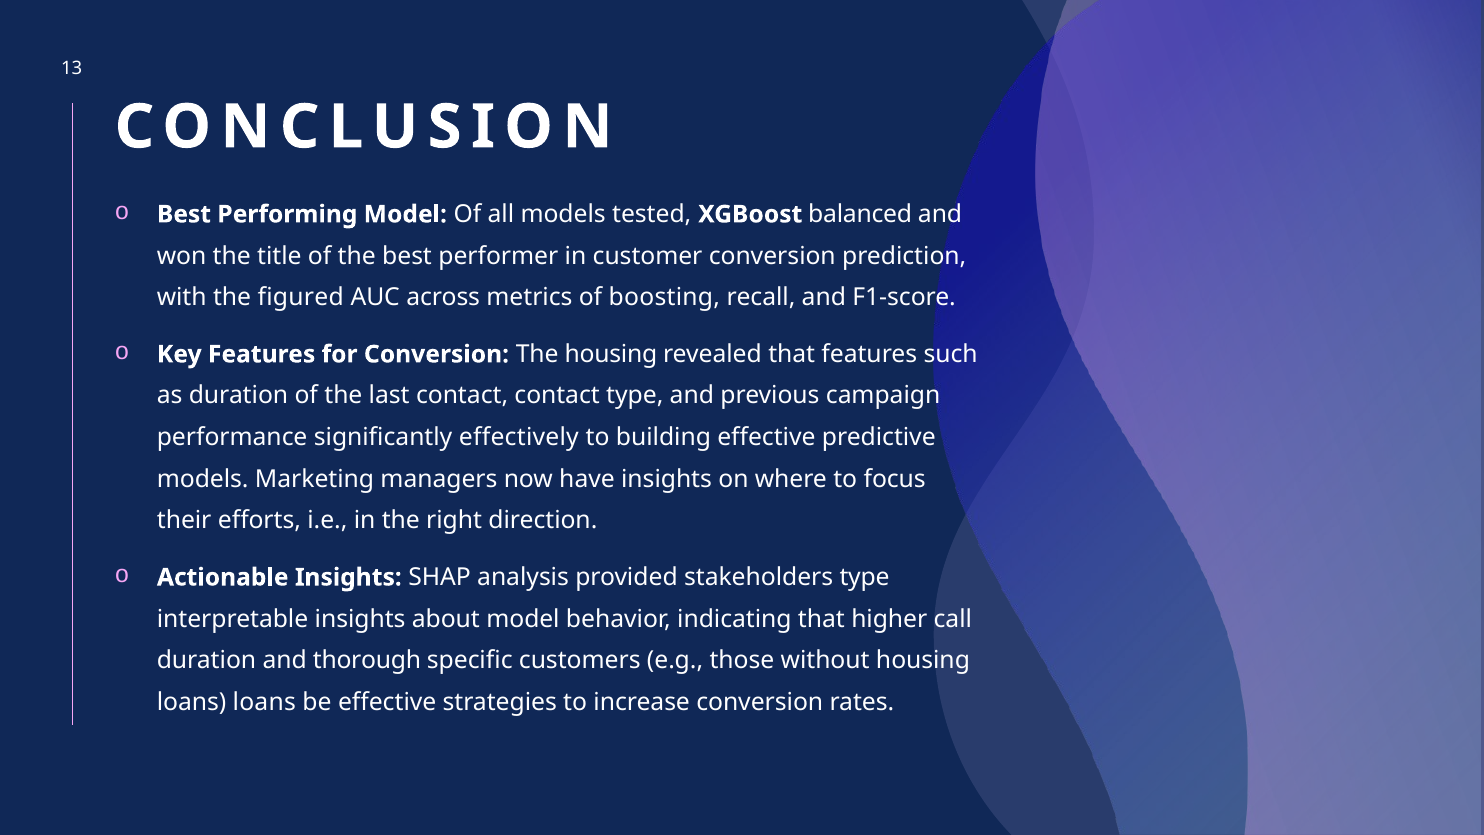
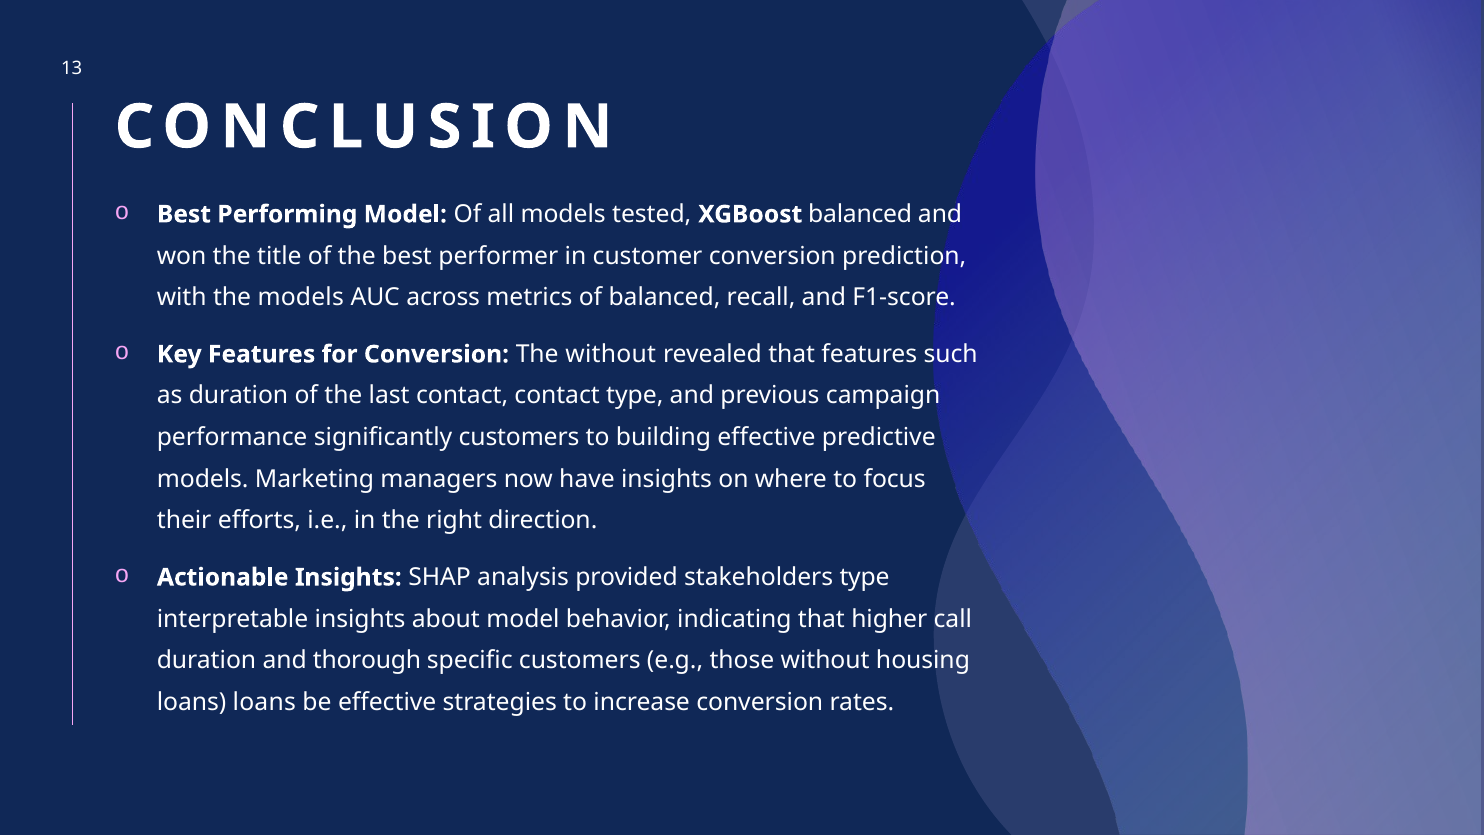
the figured: figured -> models
of boosting: boosting -> balanced
The housing: housing -> without
significantly effectively: effectively -> customers
